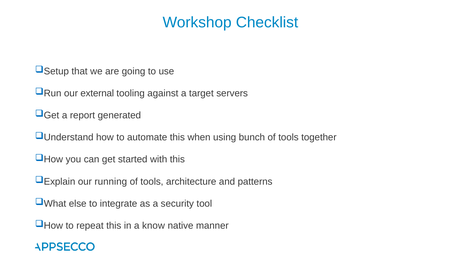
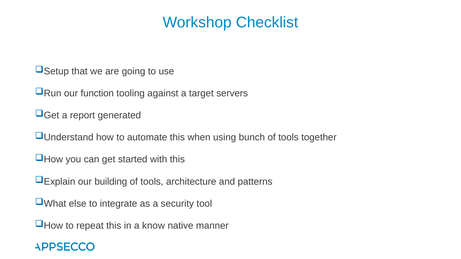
external: external -> function
running: running -> building
